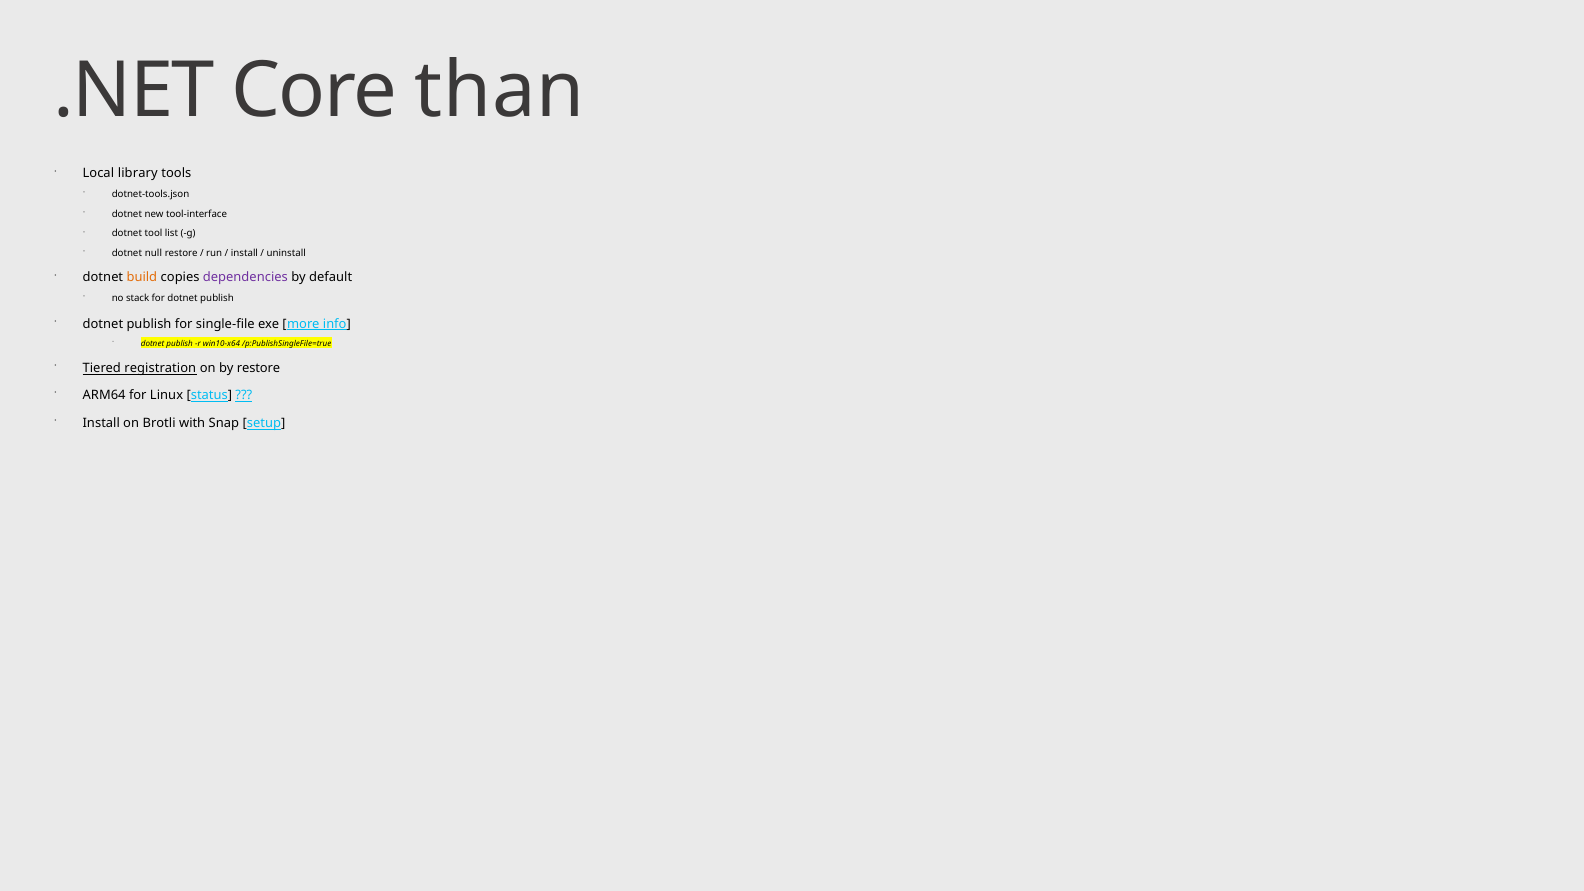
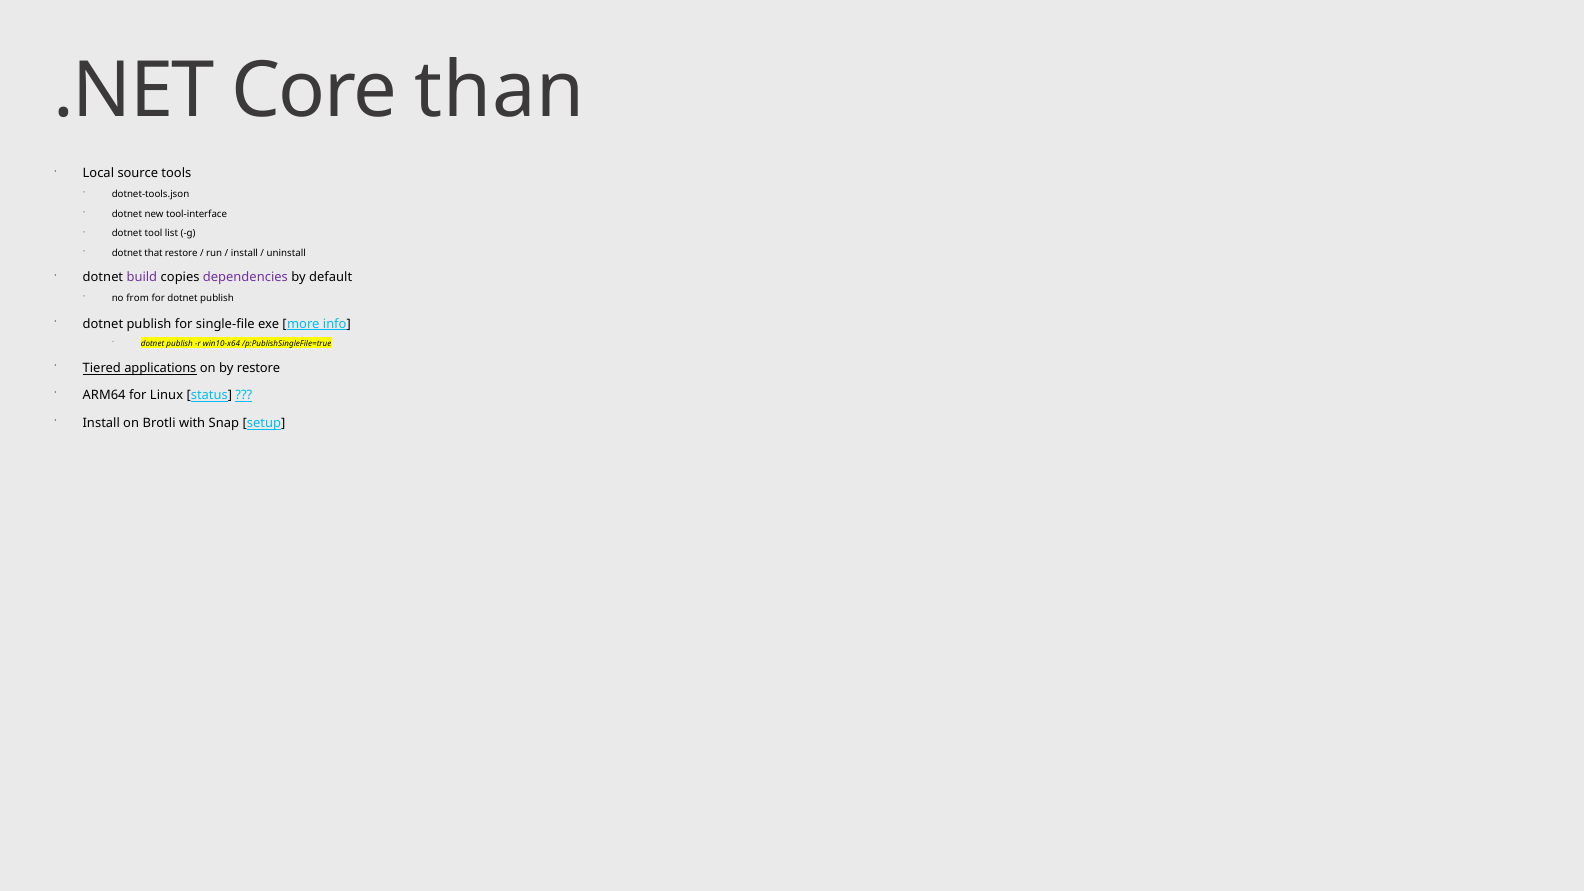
library: library -> source
null: null -> that
build colour: orange -> purple
stack: stack -> from
registration: registration -> applications
